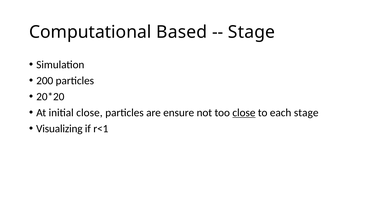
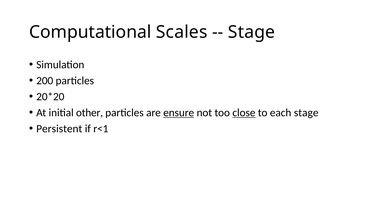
Based: Based -> Scales
initial close: close -> other
ensure underline: none -> present
Visualizing: Visualizing -> Persistent
